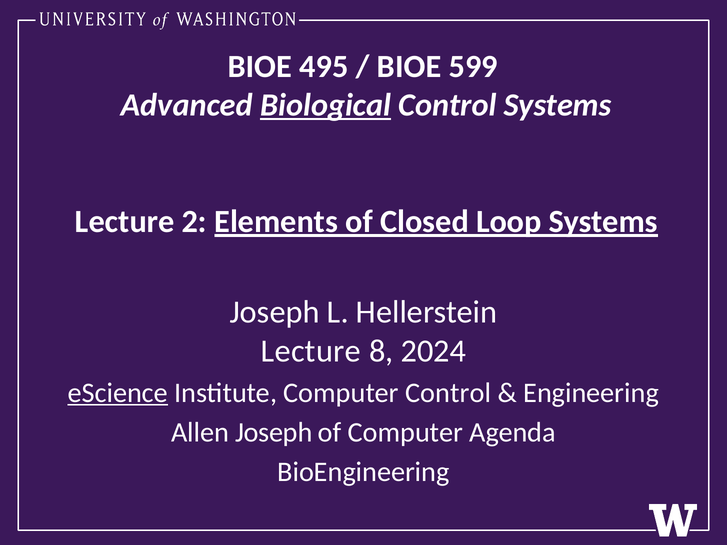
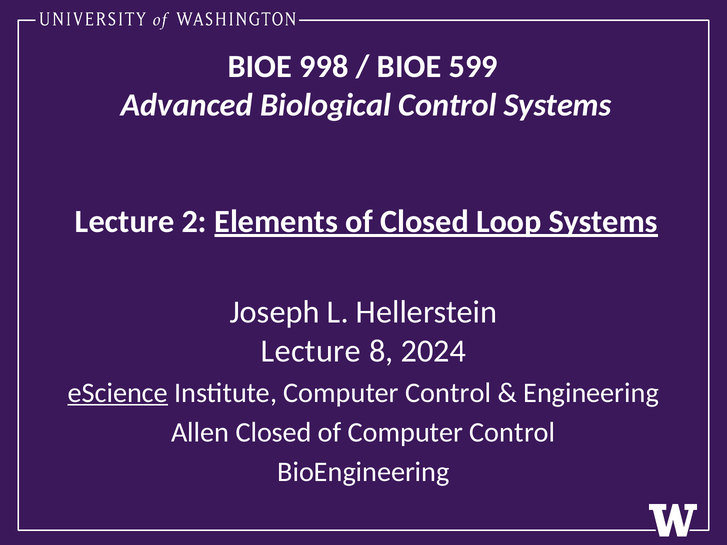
495: 495 -> 998
Biological underline: present -> none
Allen Joseph: Joseph -> Closed
of Computer Agenda: Agenda -> Control
